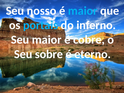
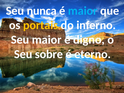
nosso: nosso -> nunca
portais colour: light blue -> yellow
cobre: cobre -> digno
